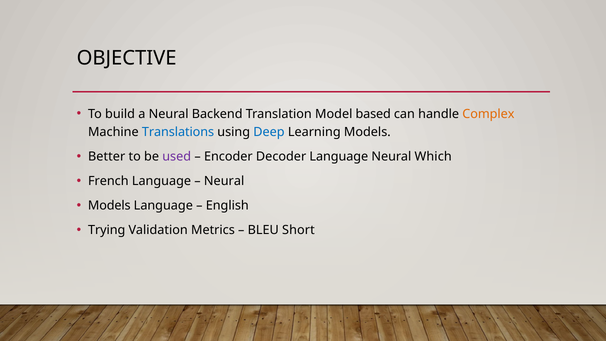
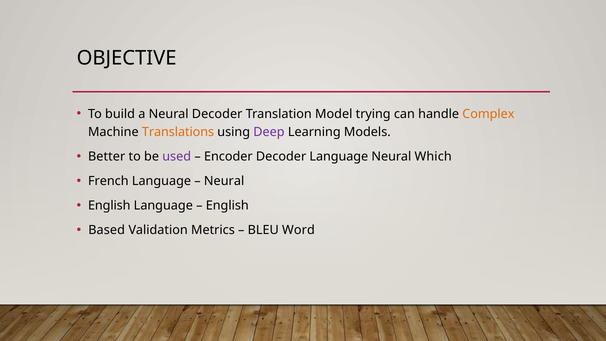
Neural Backend: Backend -> Decoder
based: based -> trying
Translations colour: blue -> orange
Deep colour: blue -> purple
Models at (109, 206): Models -> English
Trying: Trying -> Based
Short: Short -> Word
